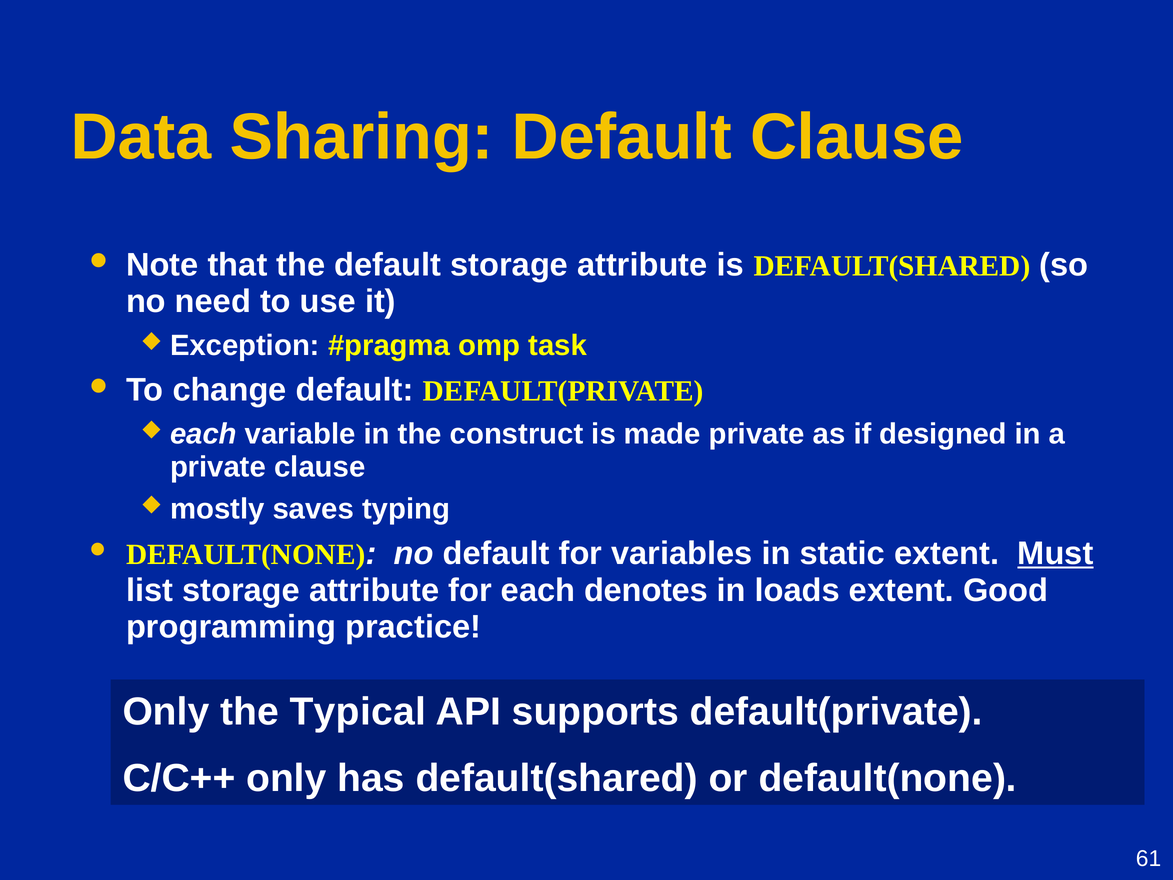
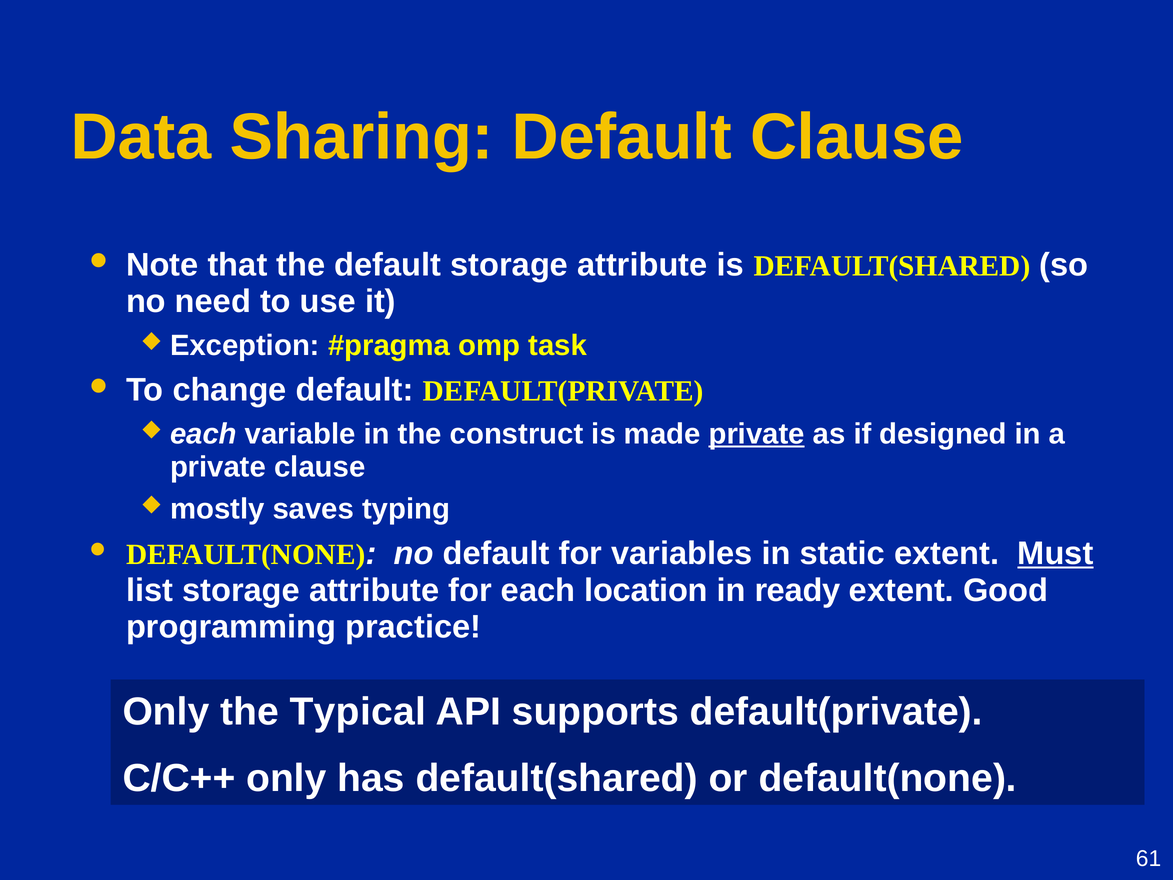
private at (757, 434) underline: none -> present
denotes: denotes -> location
loads: loads -> ready
